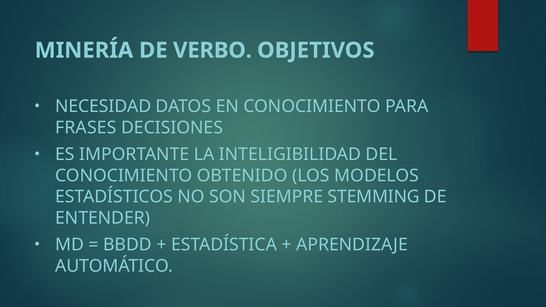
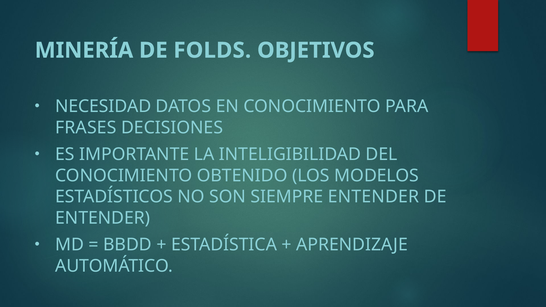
VERBO: VERBO -> FOLDS
SIEMPRE STEMMING: STEMMING -> ENTENDER
